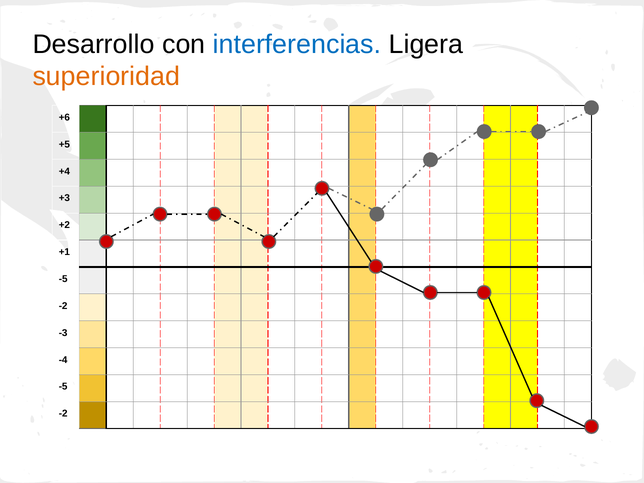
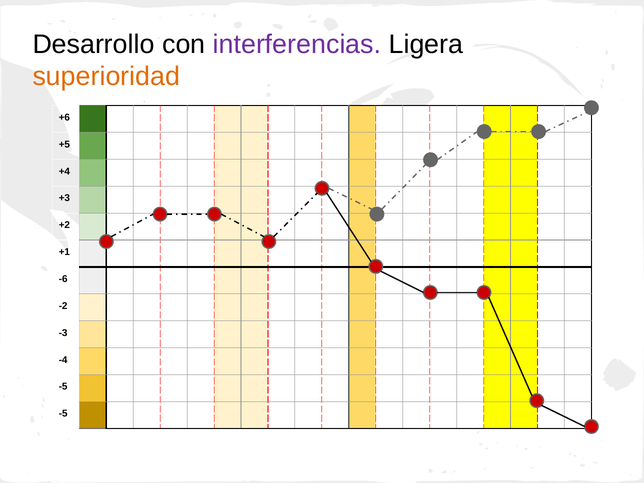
interferencias colour: blue -> purple
-5 at (63, 279): -5 -> -6
-2 at (63, 414): -2 -> -5
